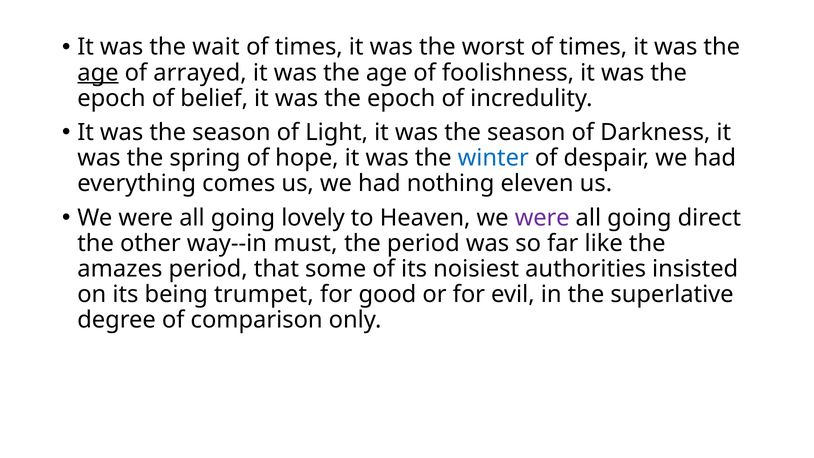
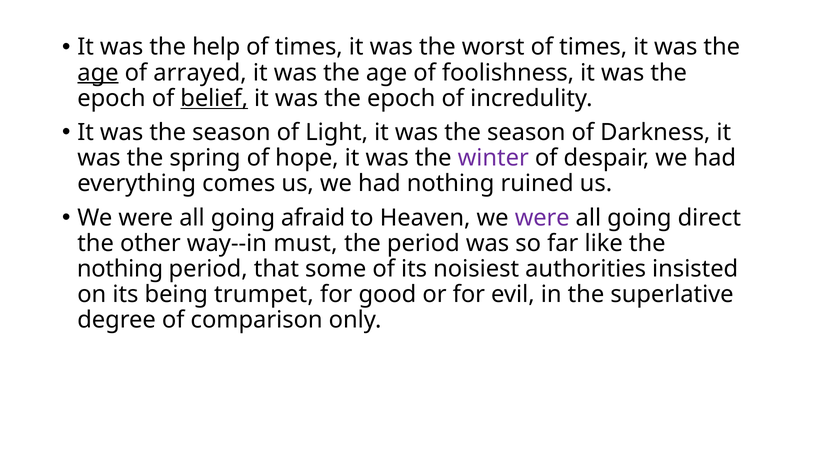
wait: wait -> help
belief underline: none -> present
winter colour: blue -> purple
eleven: eleven -> ruined
lovely: lovely -> afraid
amazes at (120, 269): amazes -> nothing
